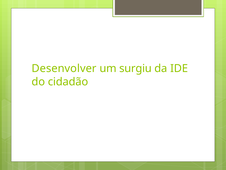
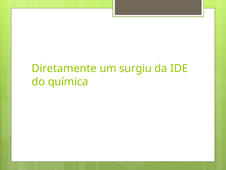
Desenvolver: Desenvolver -> Diretamente
cidadão: cidadão -> química
